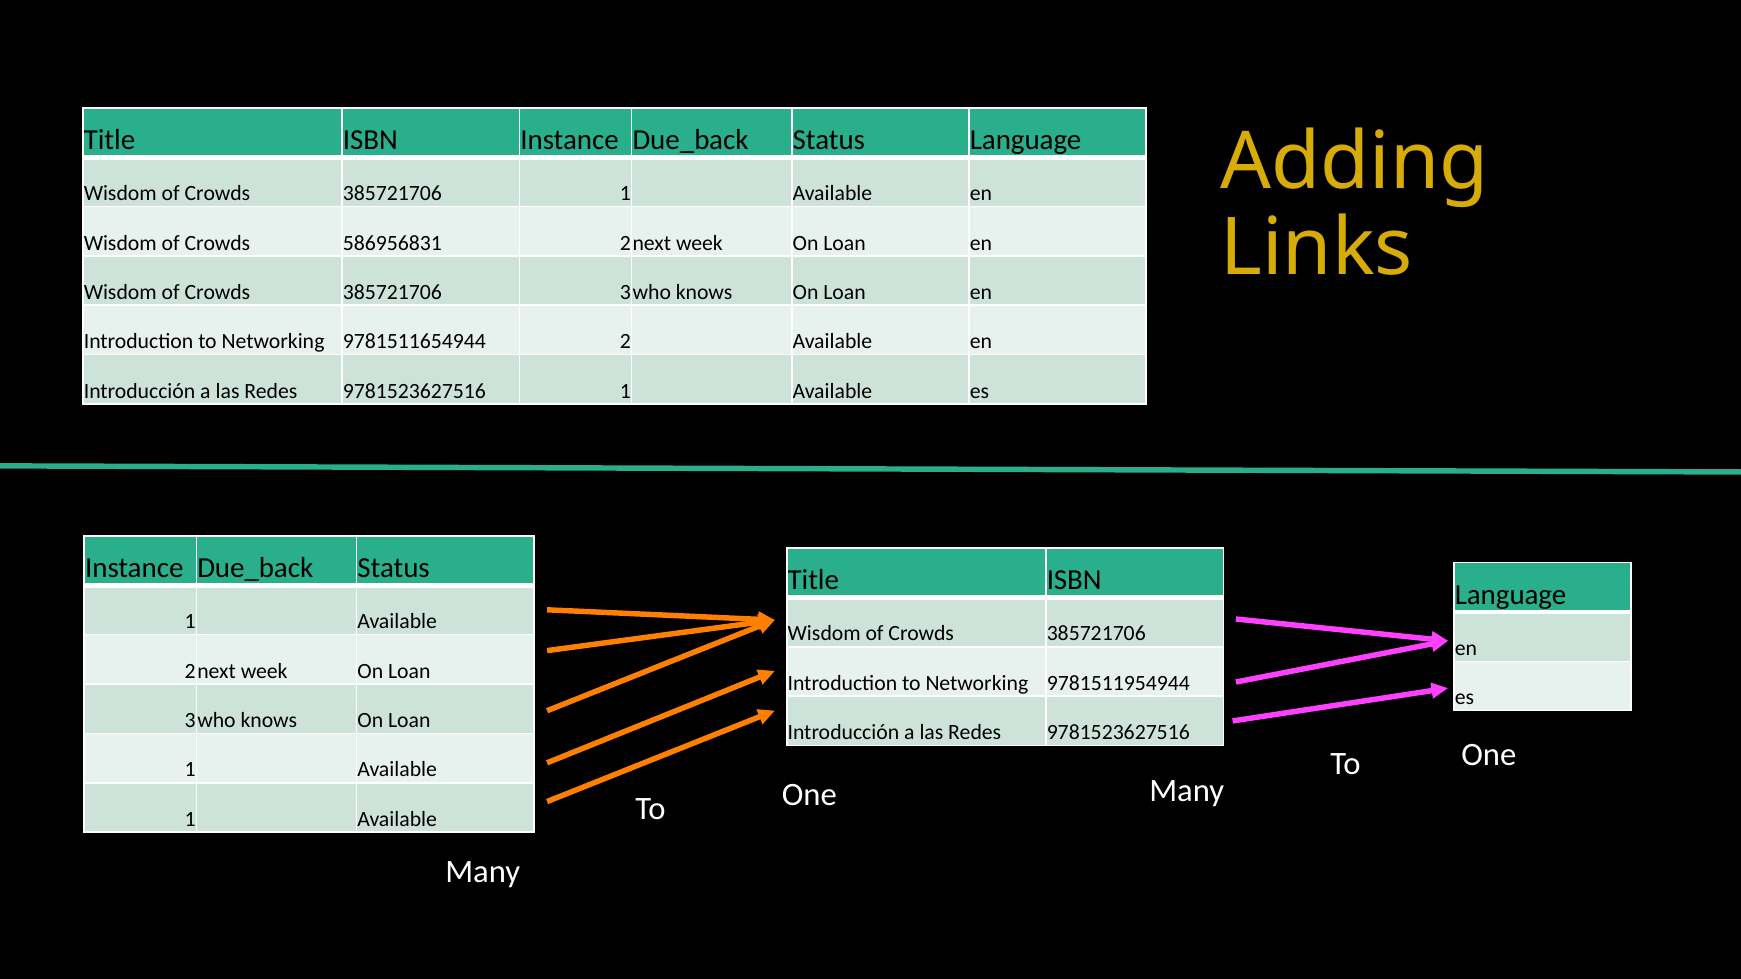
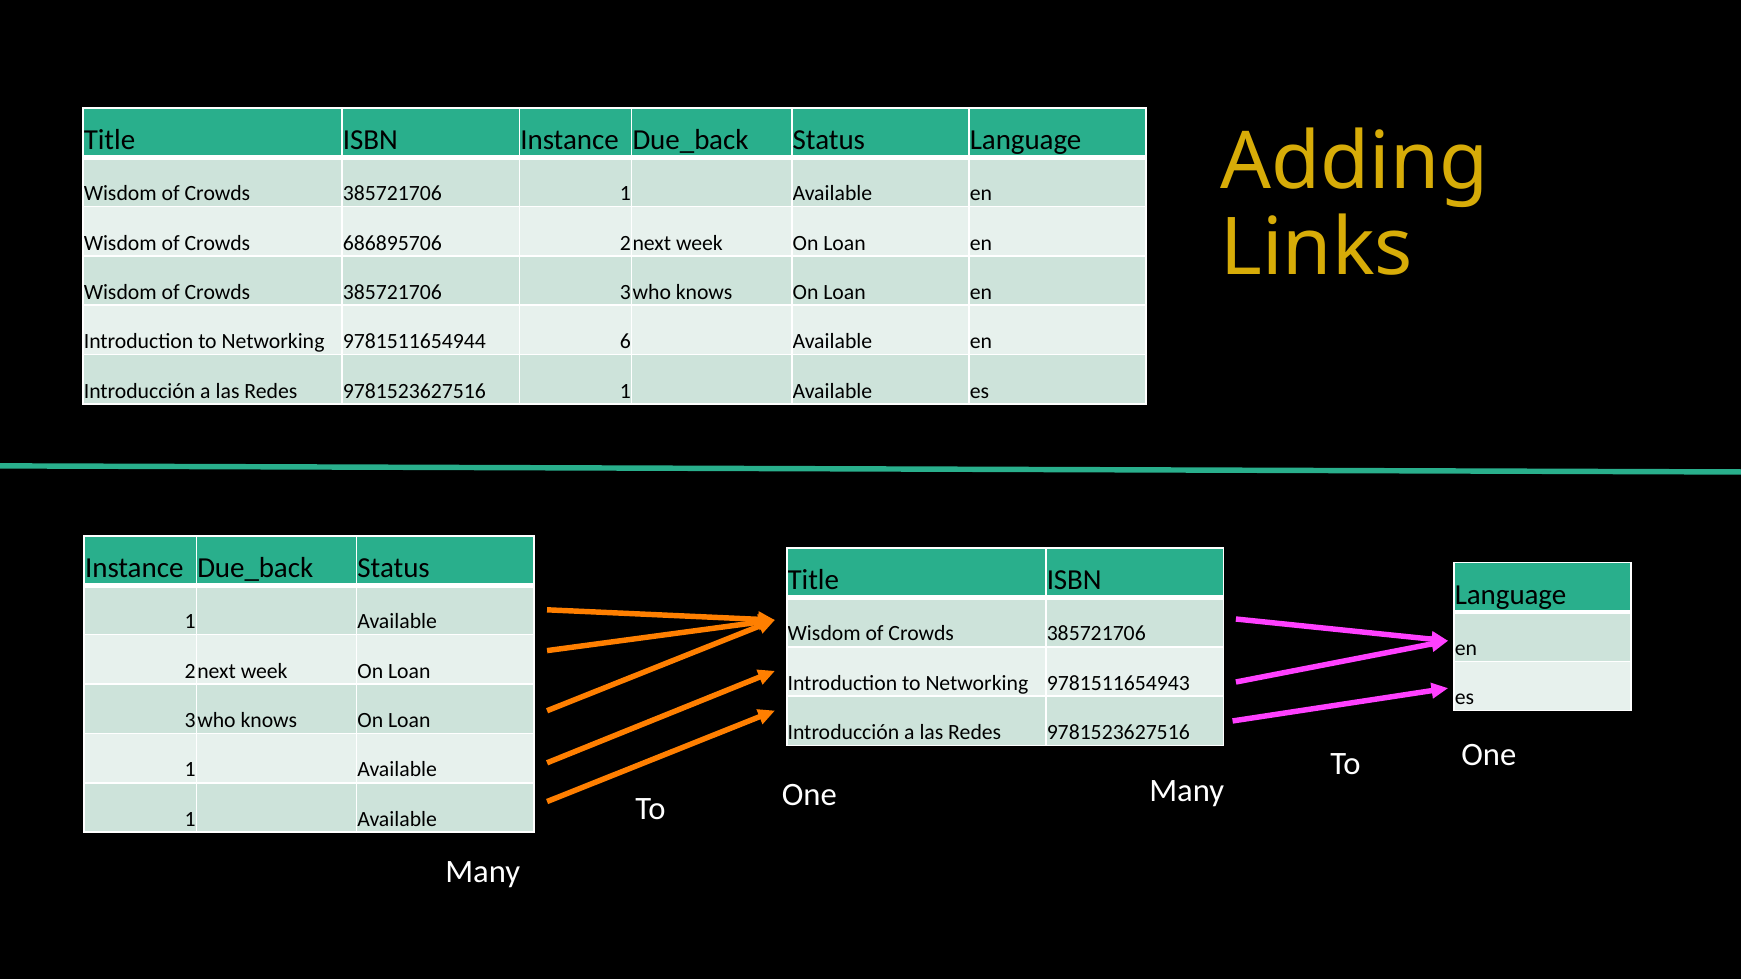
586956831: 586956831 -> 686895706
2: 2 -> 6
9781511954944: 9781511954944 -> 9781511654943
